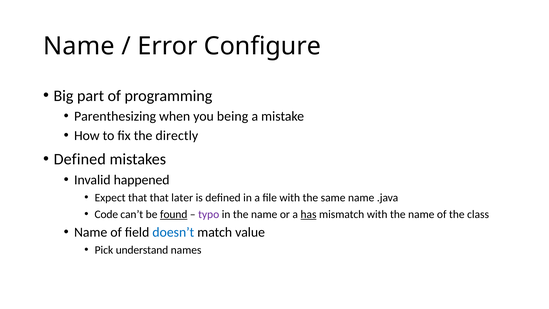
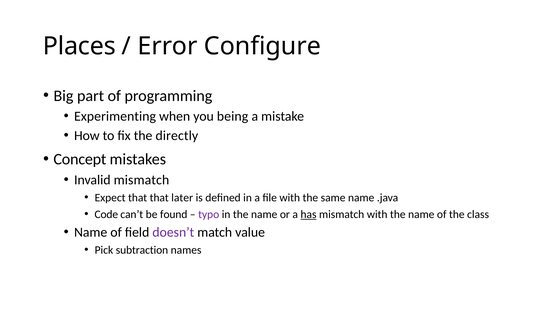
Name at (79, 46): Name -> Places
Parenthesizing: Parenthesizing -> Experimenting
Defined at (80, 159): Defined -> Concept
Invalid happened: happened -> mismatch
found underline: present -> none
doesn’t colour: blue -> purple
understand: understand -> subtraction
